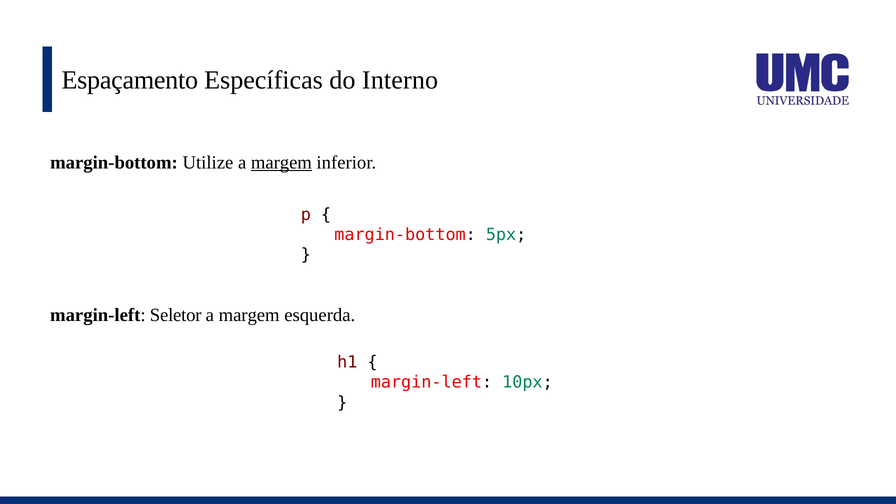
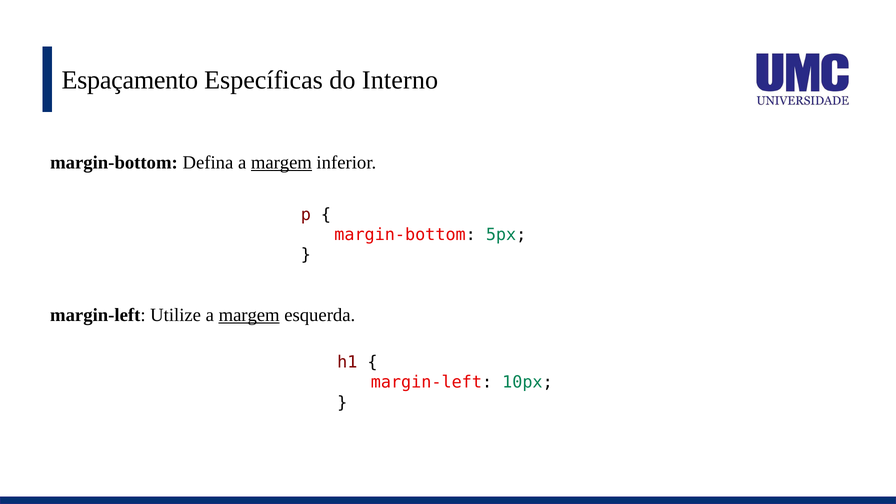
Utilize: Utilize -> Defina
Seletor: Seletor -> Utilize
margem at (249, 315) underline: none -> present
